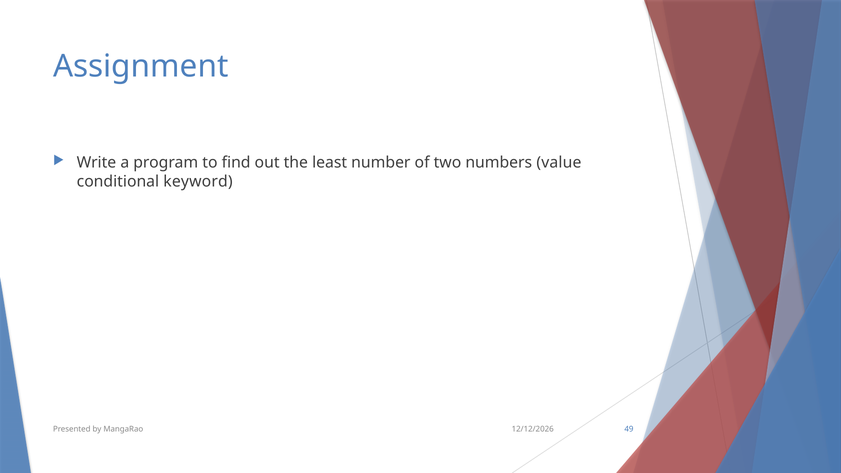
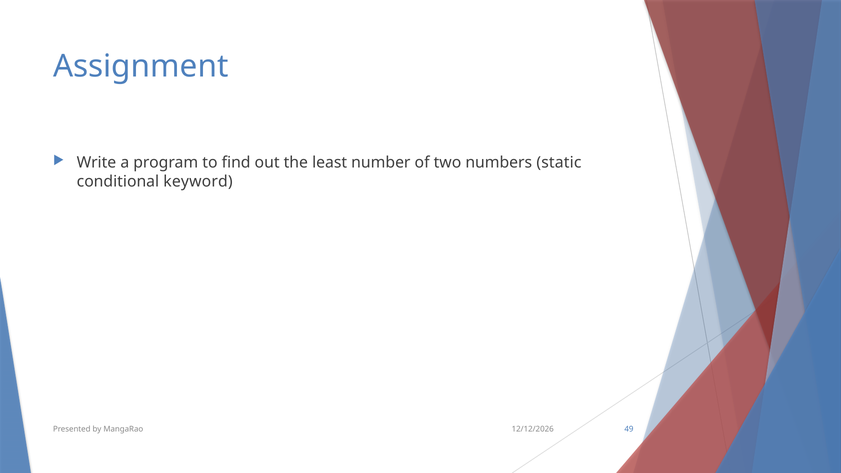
value: value -> static
